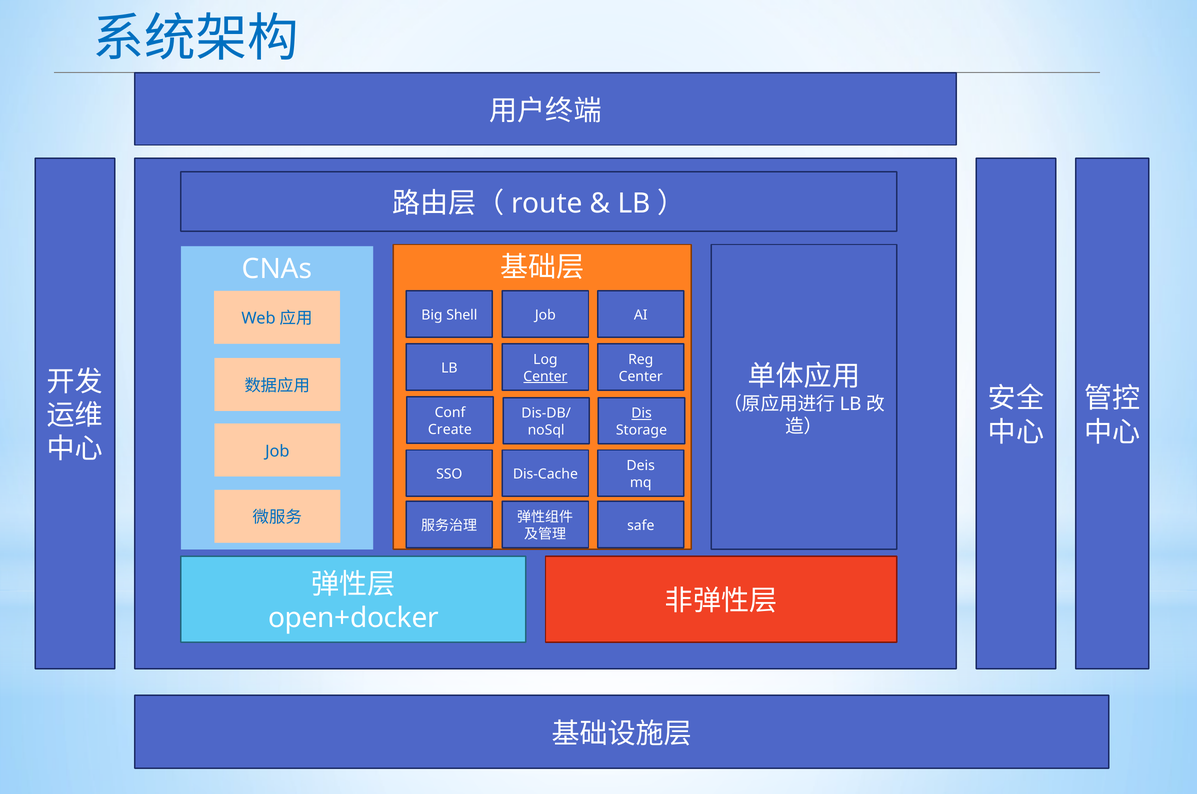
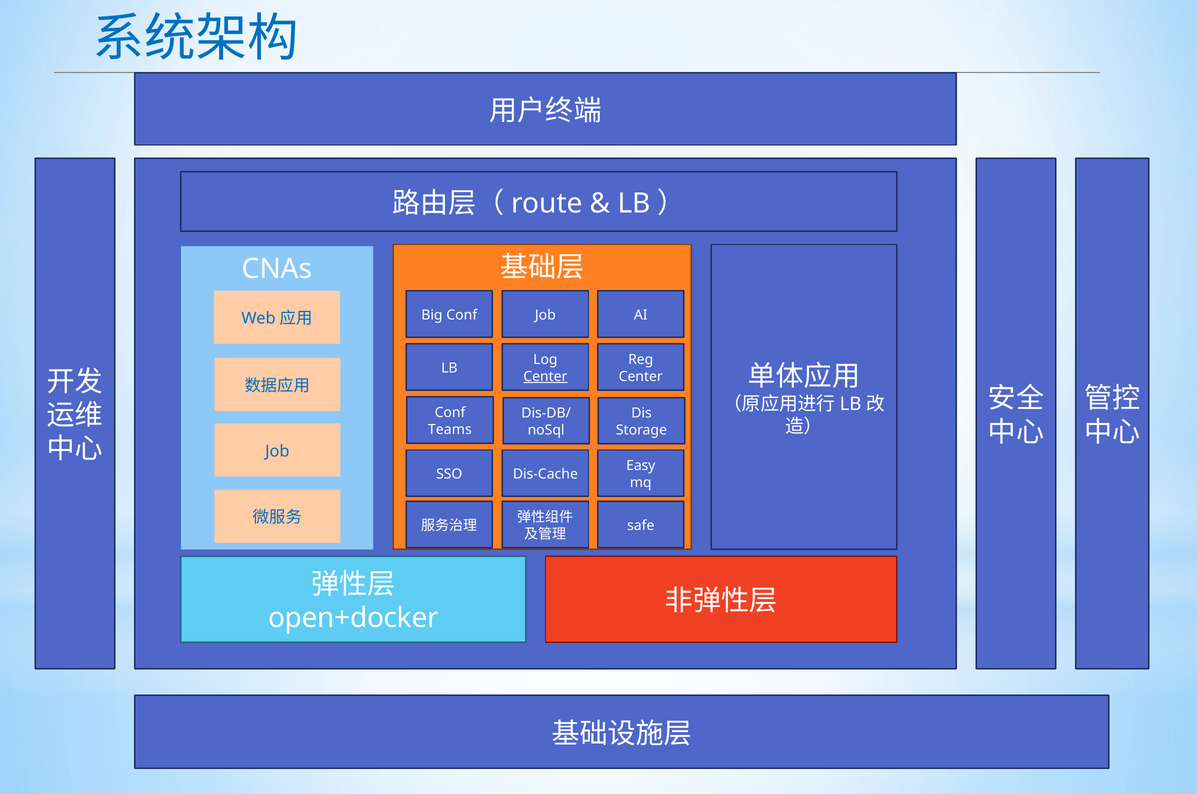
Big Shell: Shell -> Conf
Dis underline: present -> none
Create: Create -> Teams
Deis: Deis -> Easy
